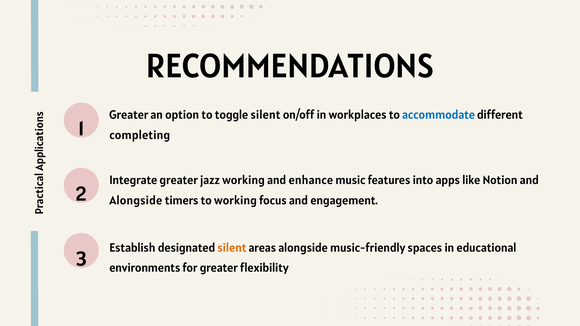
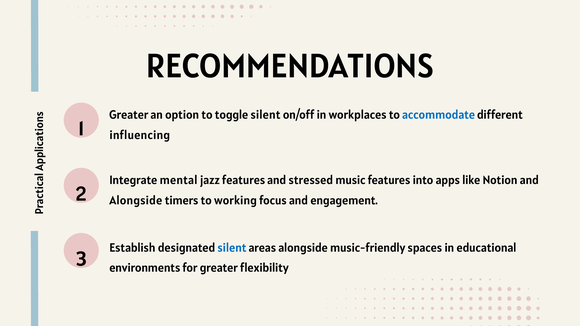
completing: completing -> influencing
Integrate greater: greater -> mental
jazz working: working -> features
enhance: enhance -> stressed
silent at (232, 248) colour: orange -> blue
